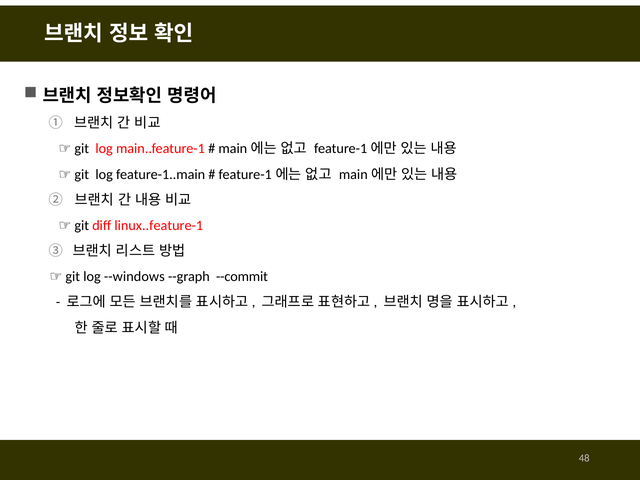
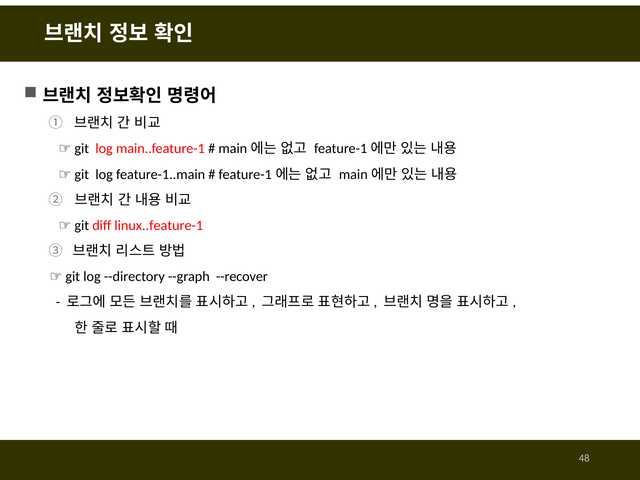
--windows: --windows -> --directory
--commit: --commit -> --recover
